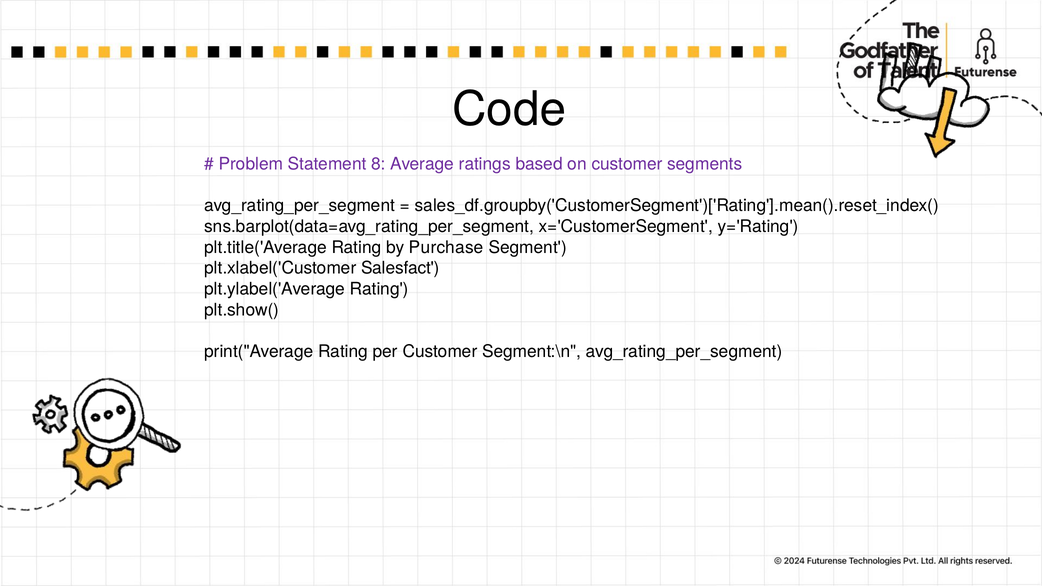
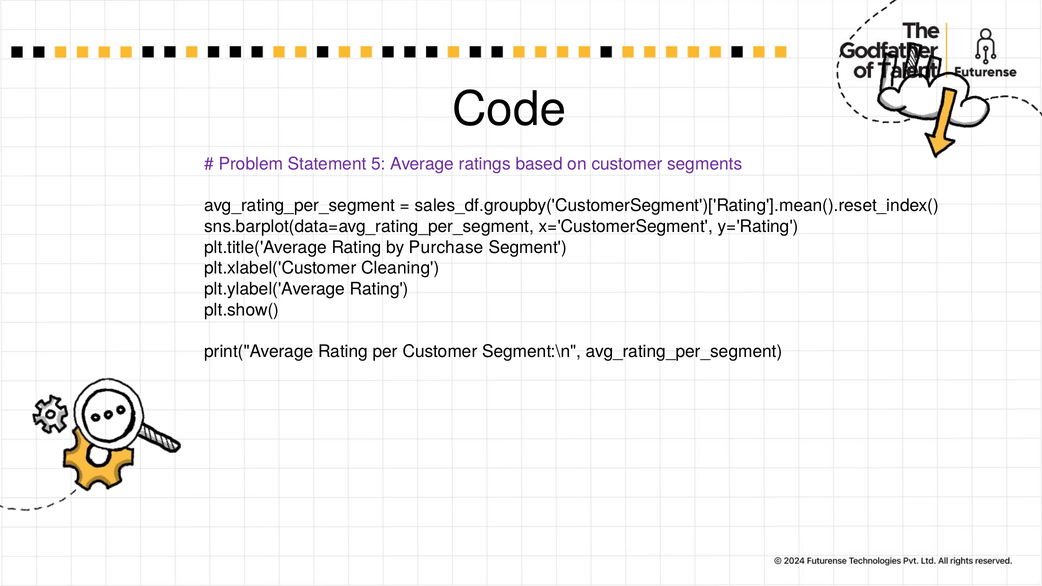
8: 8 -> 5
Salesfact: Salesfact -> Cleaning
